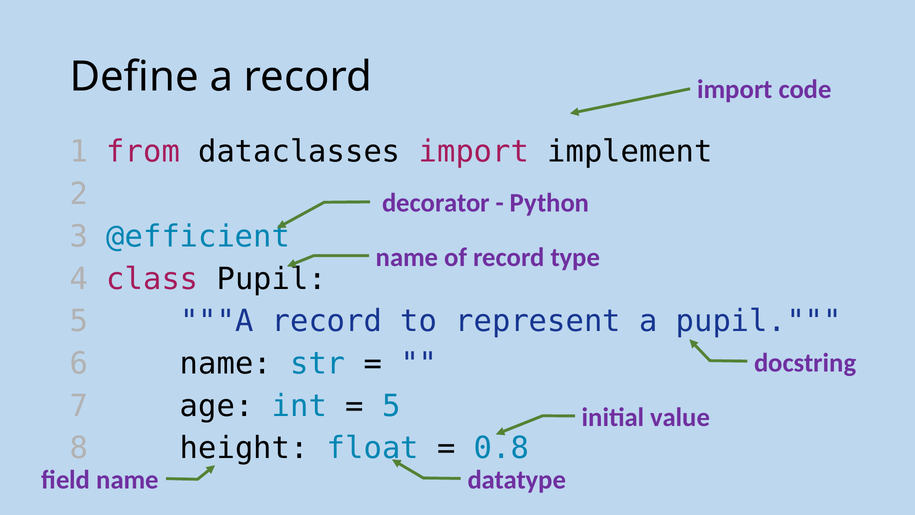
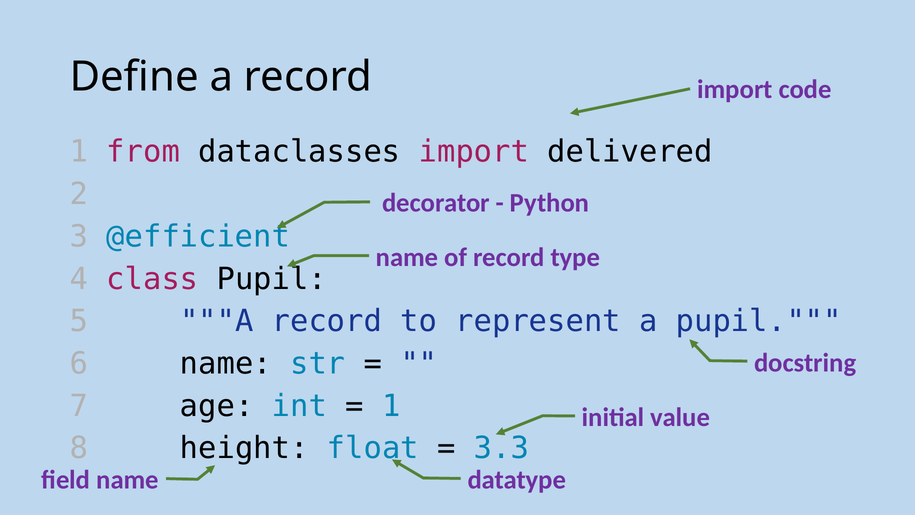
implement: implement -> delivered
5 at (391, 406): 5 -> 1
0.8: 0.8 -> 3.3
